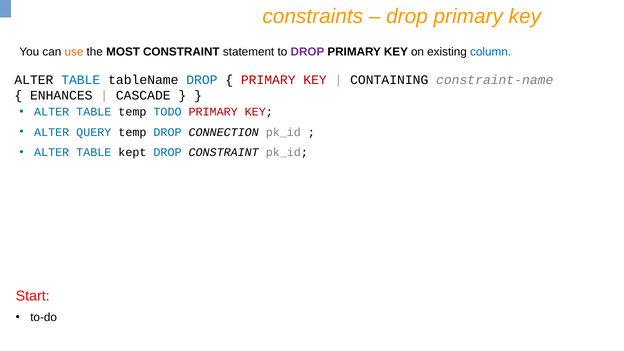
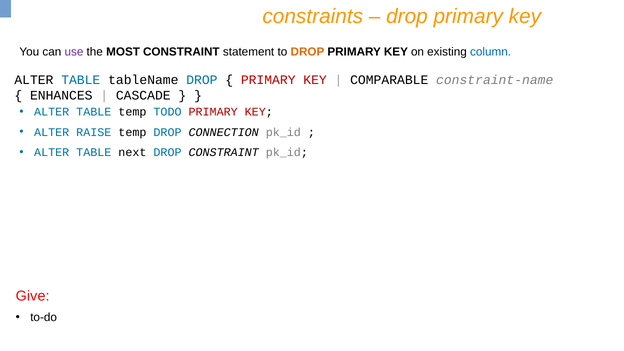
use colour: orange -> purple
DROP at (307, 52) colour: purple -> orange
CONTAINING: CONTAINING -> COMPARABLE
QUERY: QUERY -> RAISE
kept: kept -> next
Start: Start -> Give
